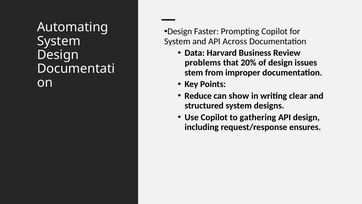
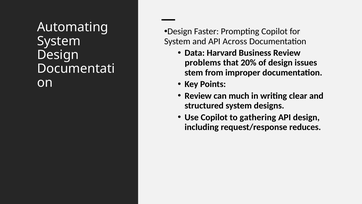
Reduce at (198, 96): Reduce -> Review
show: show -> much
ensures: ensures -> reduces
